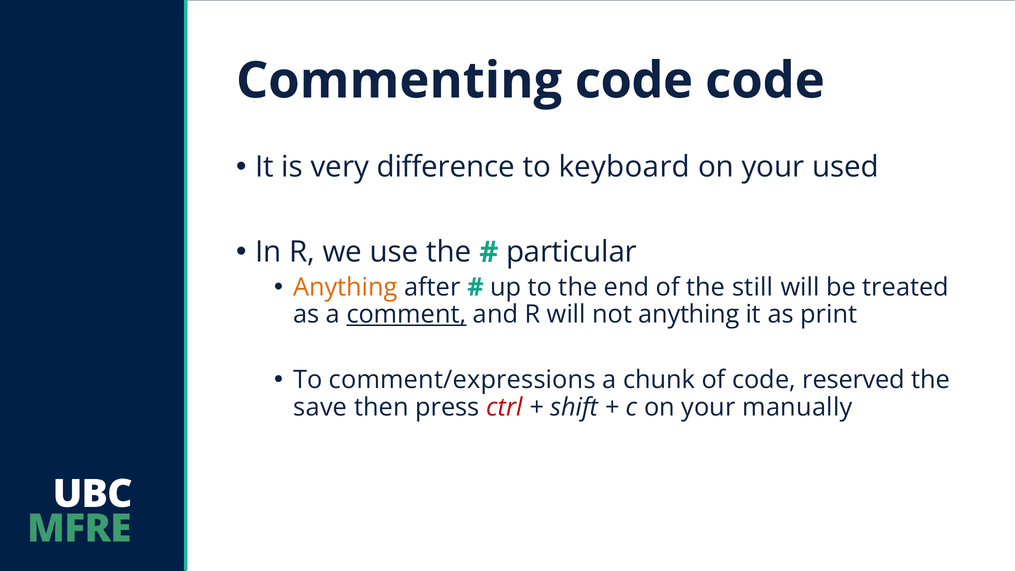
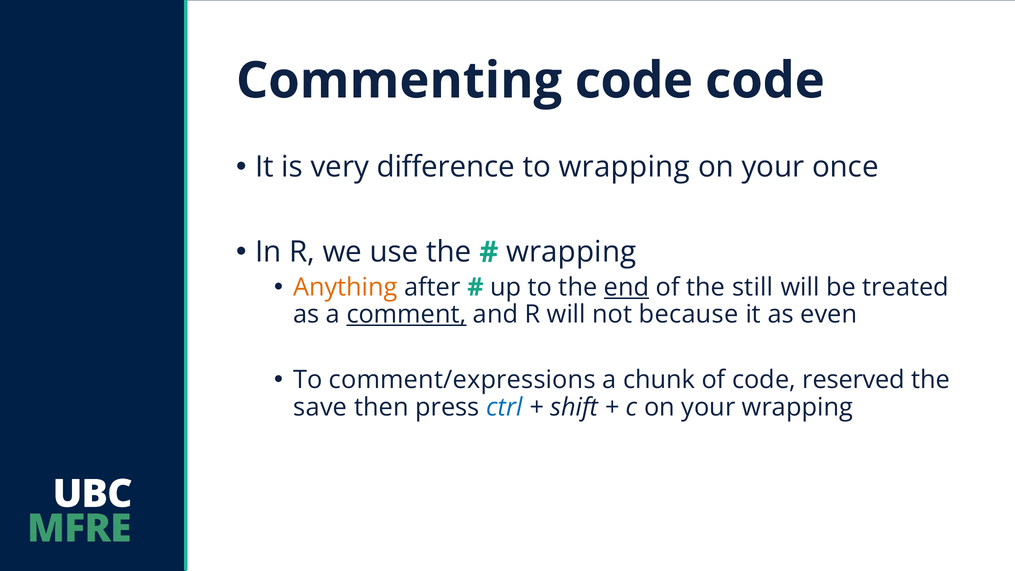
to keyboard: keyboard -> wrapping
used: used -> once
particular at (571, 252): particular -> wrapping
end underline: none -> present
not anything: anything -> because
print: print -> even
ctrl colour: red -> blue
your manually: manually -> wrapping
